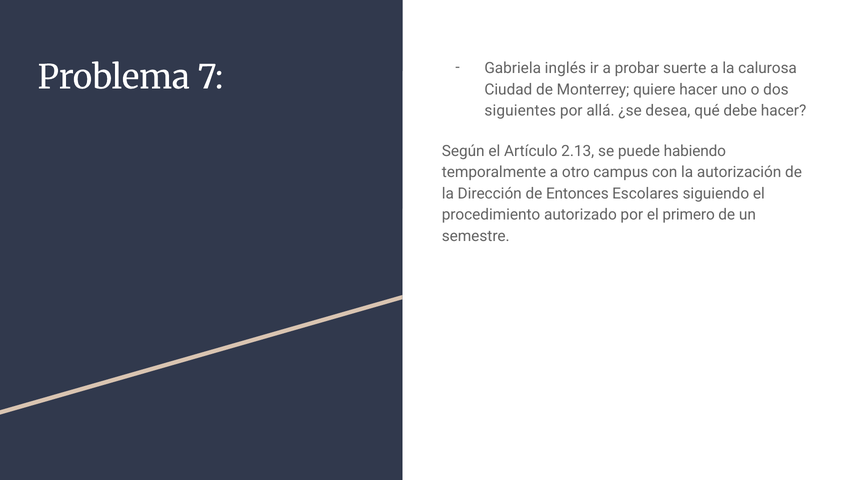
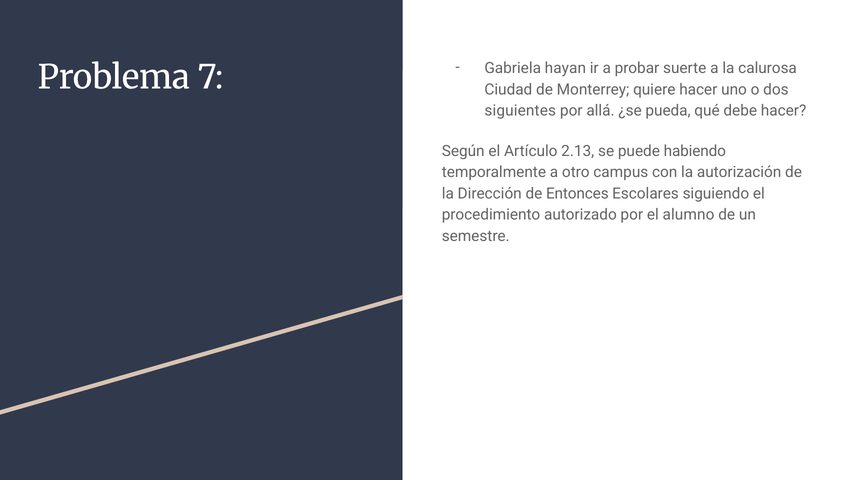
inglés: inglés -> hayan
desea: desea -> pueda
primero: primero -> alumno
